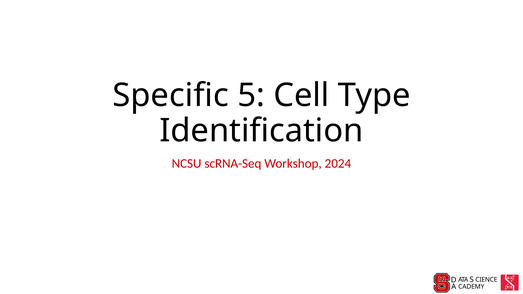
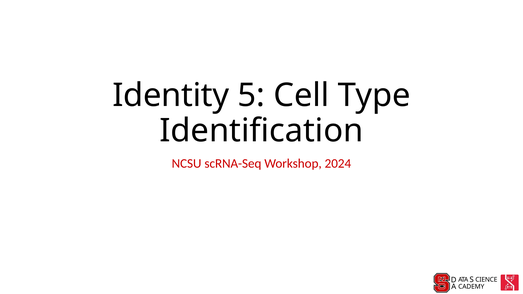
Specific: Specific -> Identity
